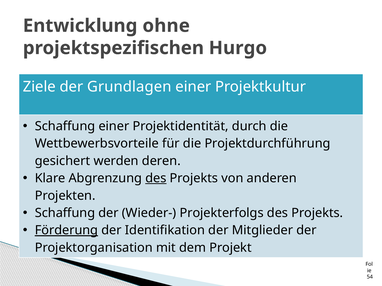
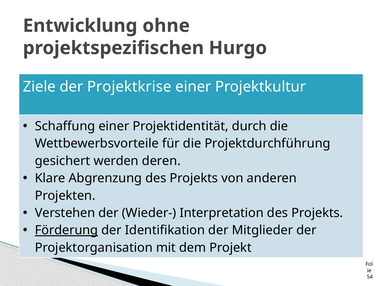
Grundlagen: Grundlagen -> Projektkrise
des at (156, 179) underline: present -> none
Schaffung at (65, 213): Schaffung -> Verstehen
Projekterfolgs: Projekterfolgs -> Interpretation
